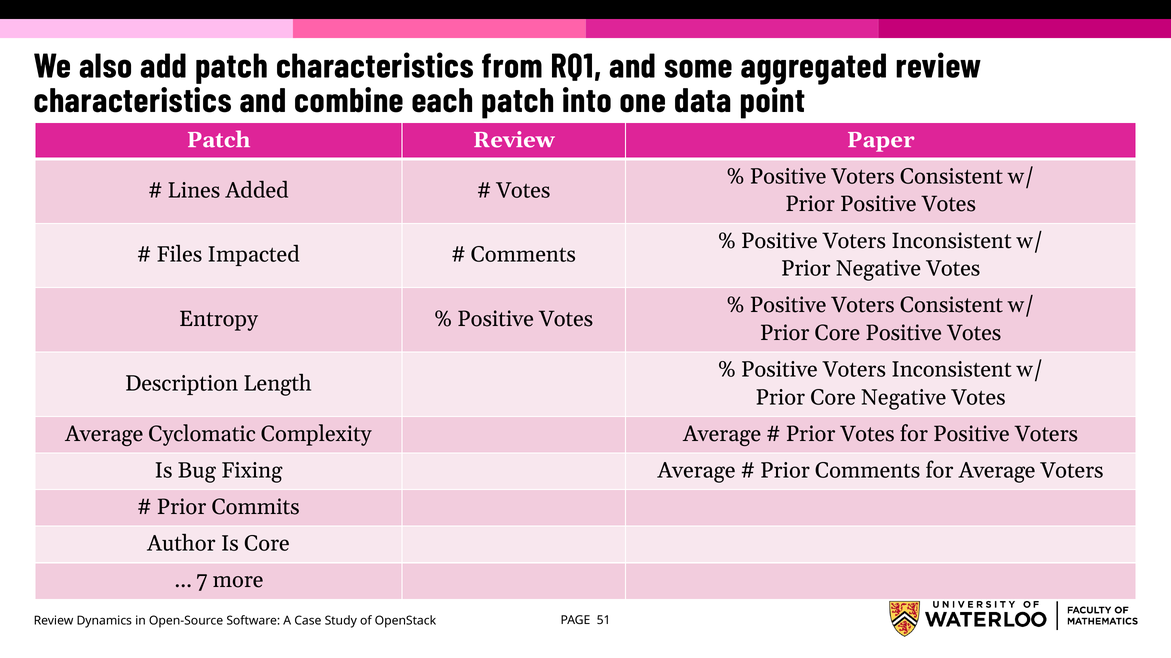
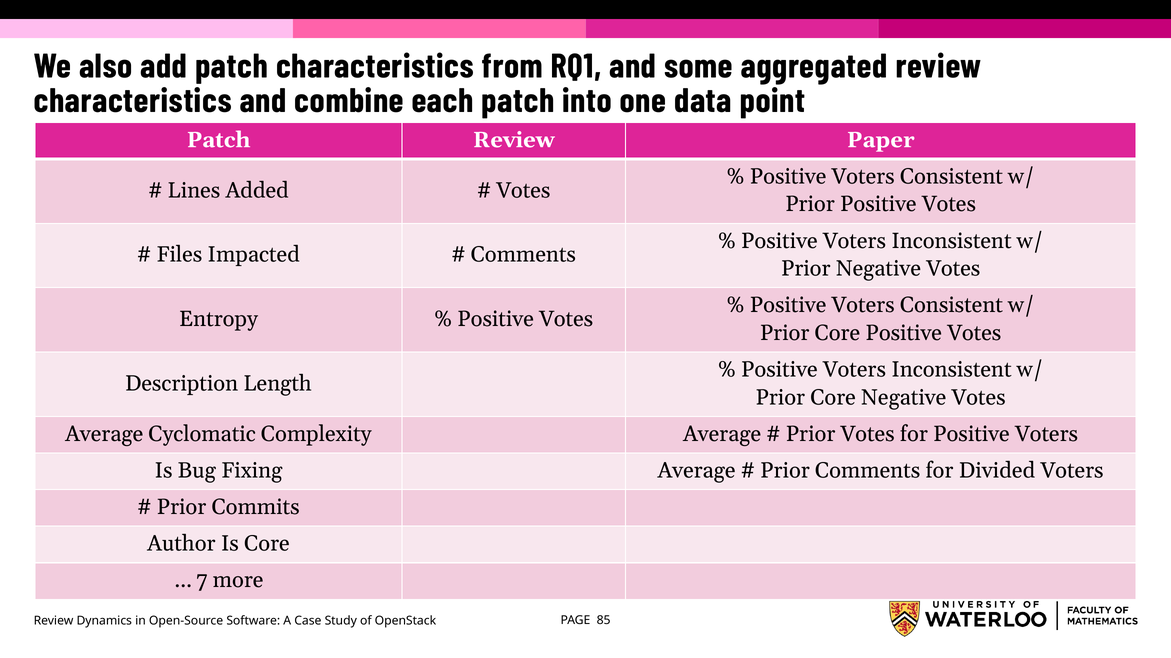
for Average: Average -> Divided
51: 51 -> 85
